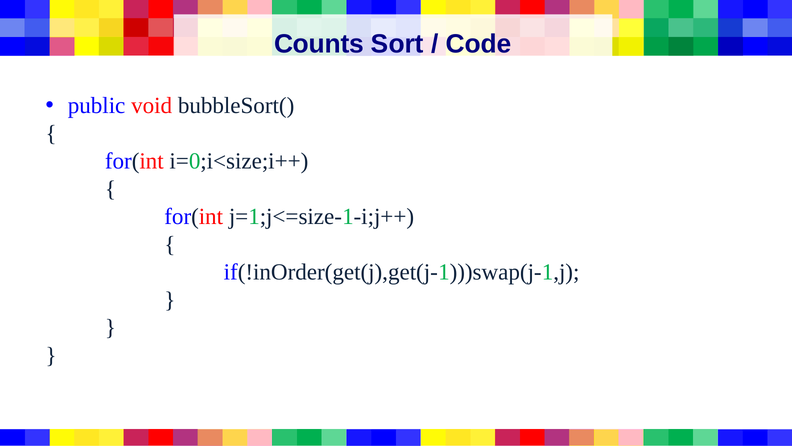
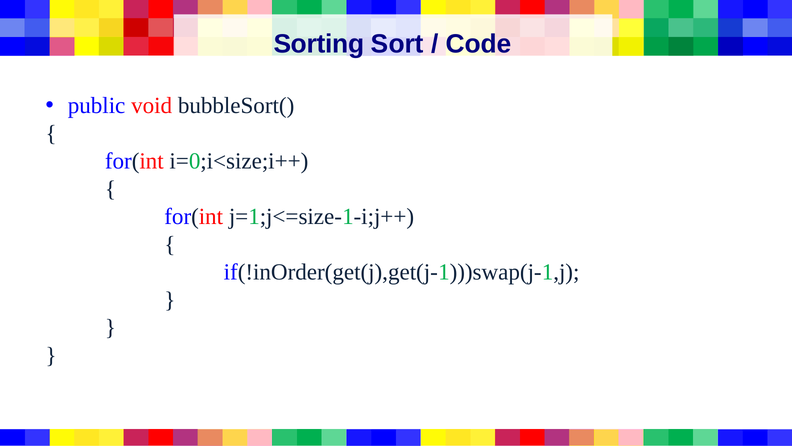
Counts: Counts -> Sorting
